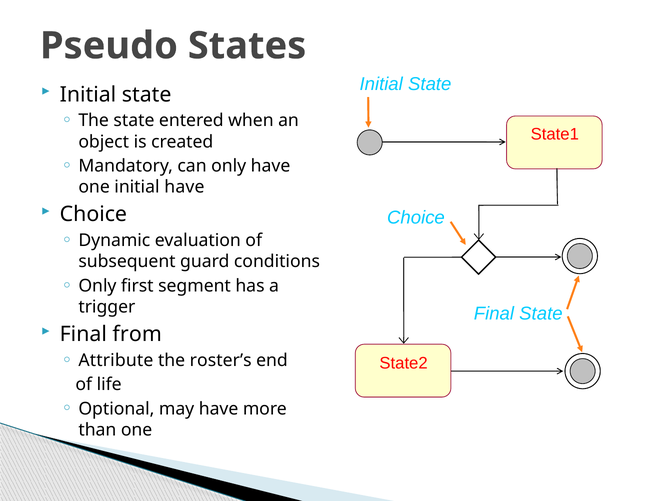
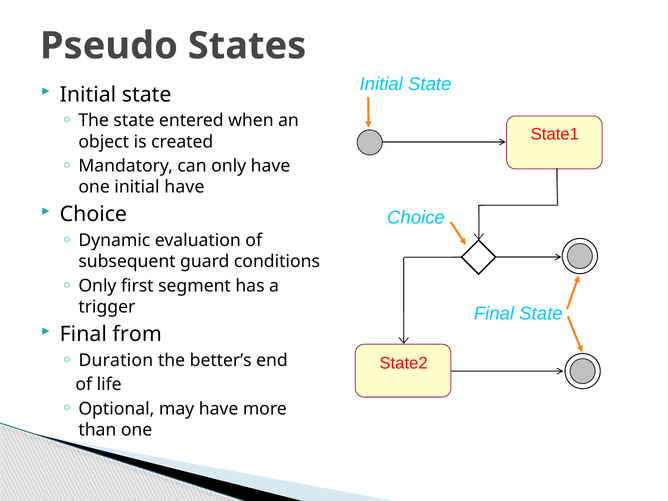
Attribute: Attribute -> Duration
roster’s: roster’s -> better’s
